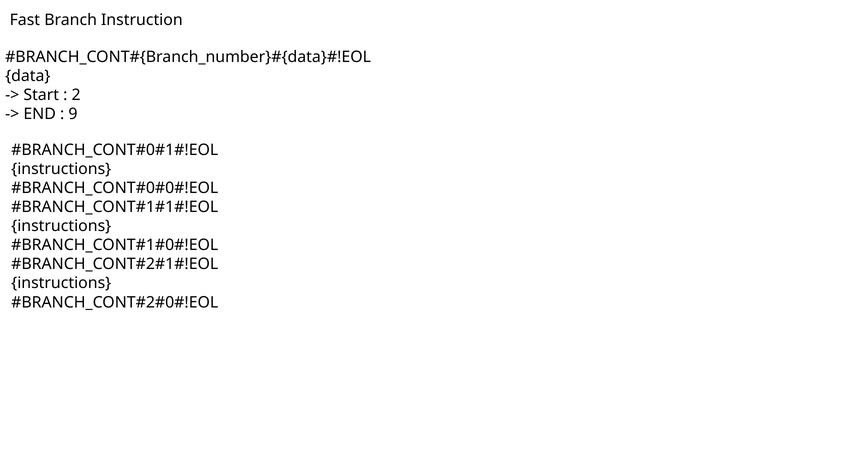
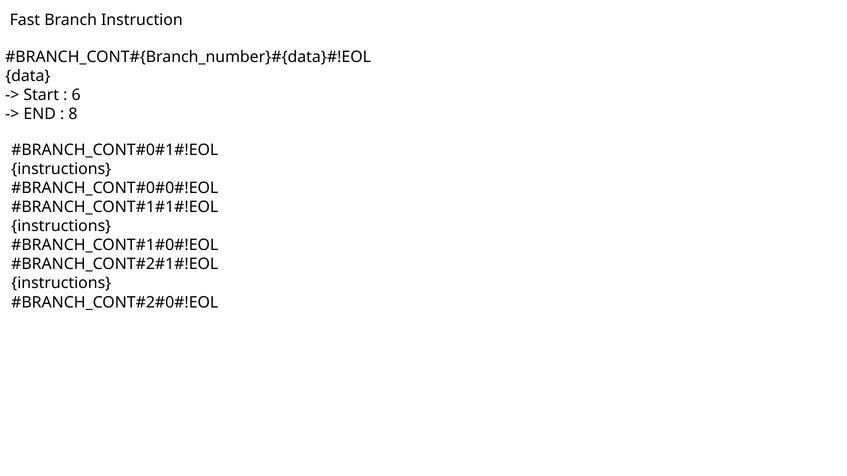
2: 2 -> 6
9: 9 -> 8
